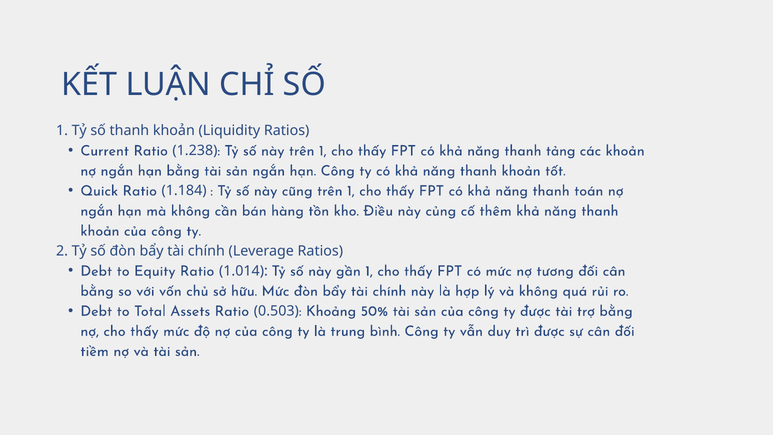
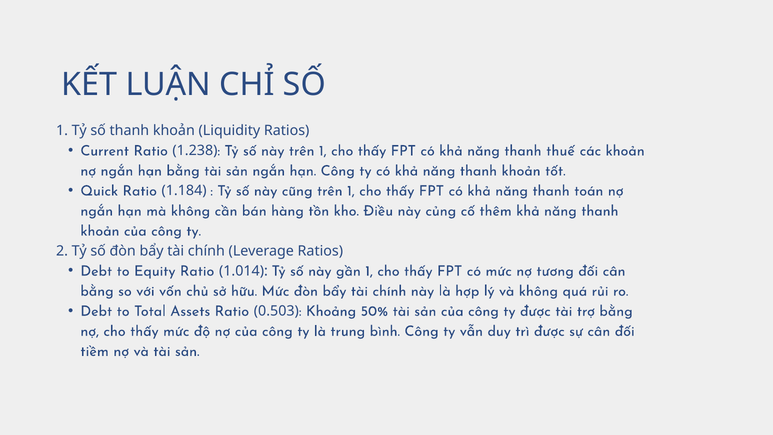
tảng: tảng -> thuế
